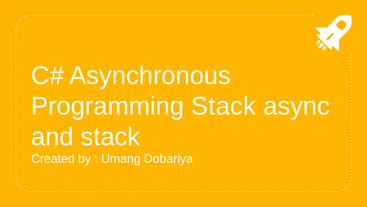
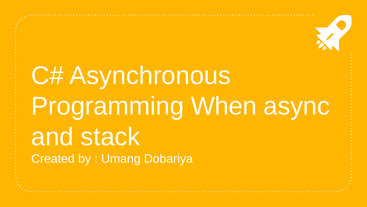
Programming Stack: Stack -> When
